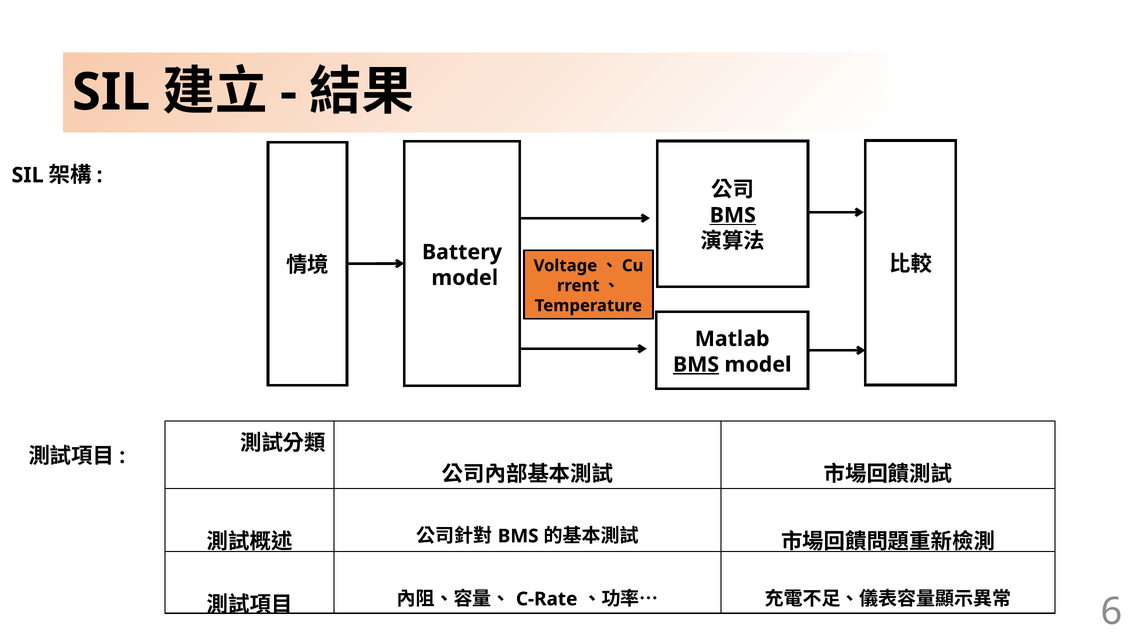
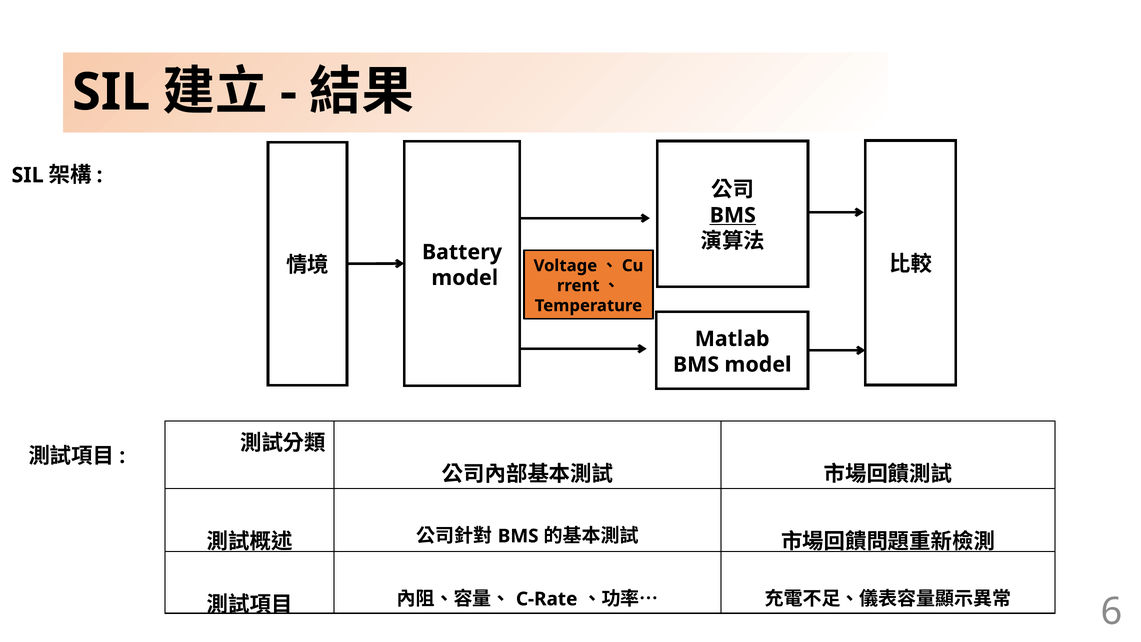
BMS at (696, 365) underline: present -> none
